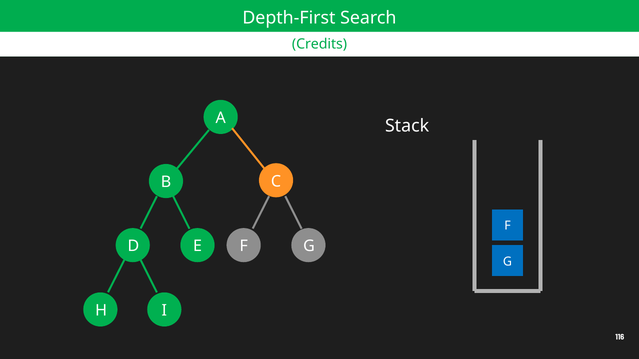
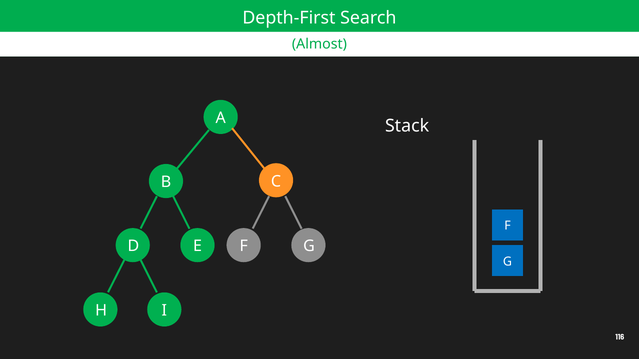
Credits: Credits -> Almost
